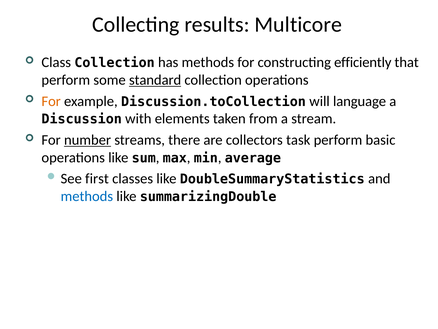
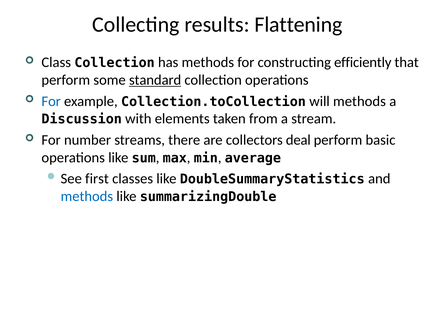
Multicore: Multicore -> Flattening
For at (51, 101) colour: orange -> blue
Discussion.toCollection: Discussion.toCollection -> Collection.toCollection
will language: language -> methods
number underline: present -> none
task: task -> deal
